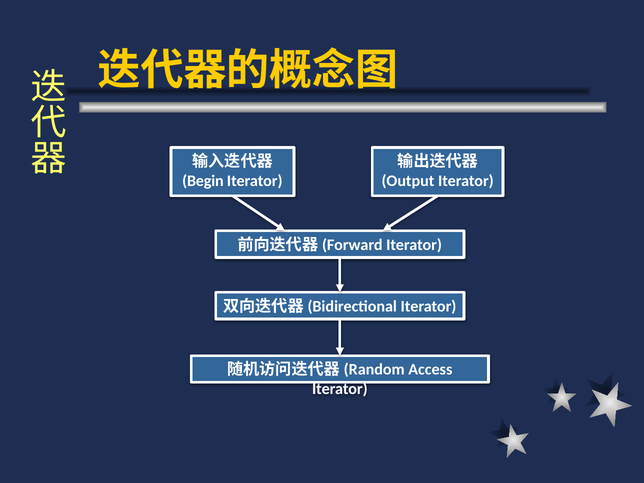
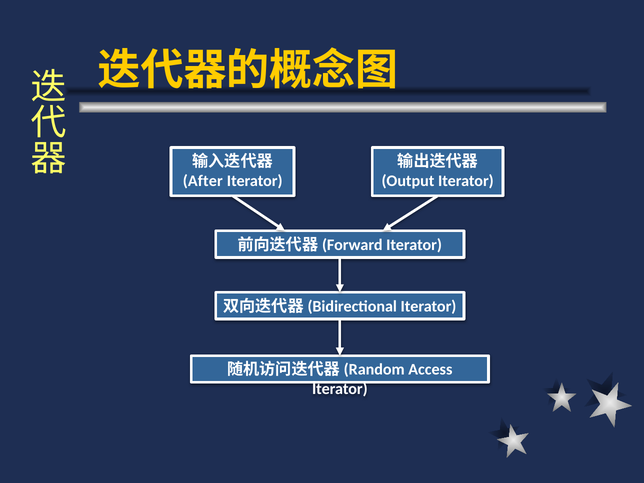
Begin: Begin -> After
